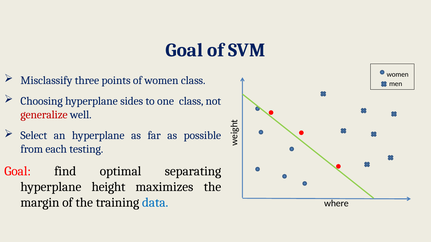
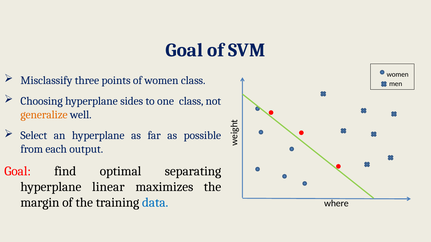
generalize colour: red -> orange
testing: testing -> output
height: height -> linear
